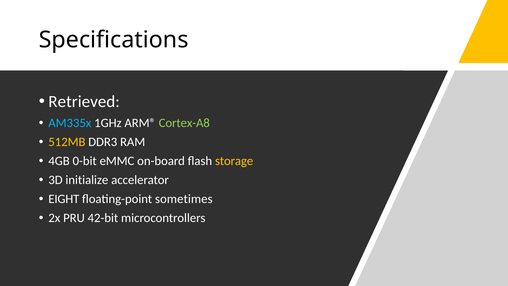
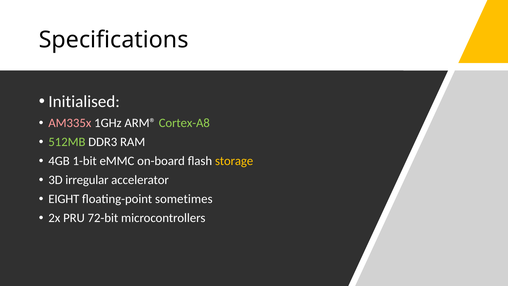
Retrieved: Retrieved -> Initialised
AM335x colour: light blue -> pink
512MB colour: yellow -> light green
0-bit: 0-bit -> 1-bit
initialize: initialize -> irregular
42-bit: 42-bit -> 72-bit
